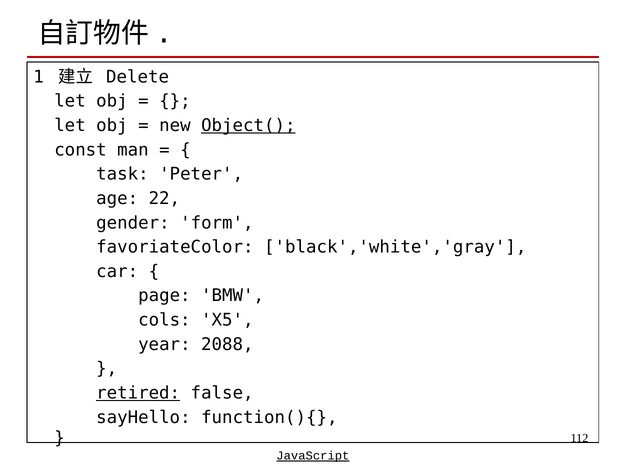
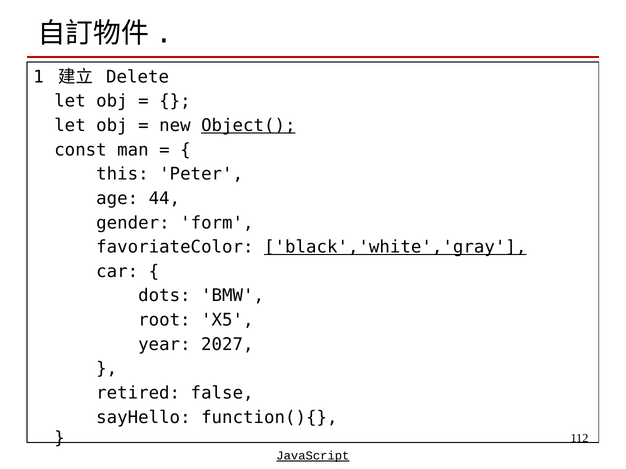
task: task -> this
22: 22 -> 44
black','white','gray underline: none -> present
page: page -> dots
cols: cols -> root
2088: 2088 -> 2027
retired underline: present -> none
